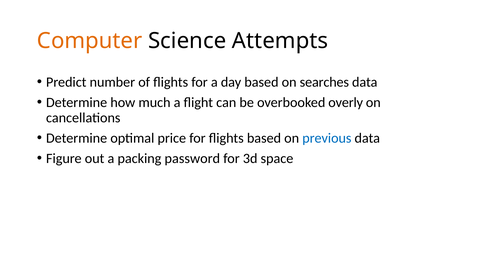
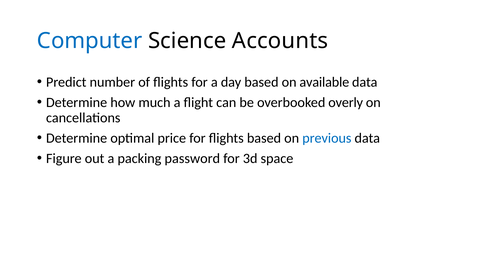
Computer colour: orange -> blue
Attempts: Attempts -> Accounts
searches: searches -> available
